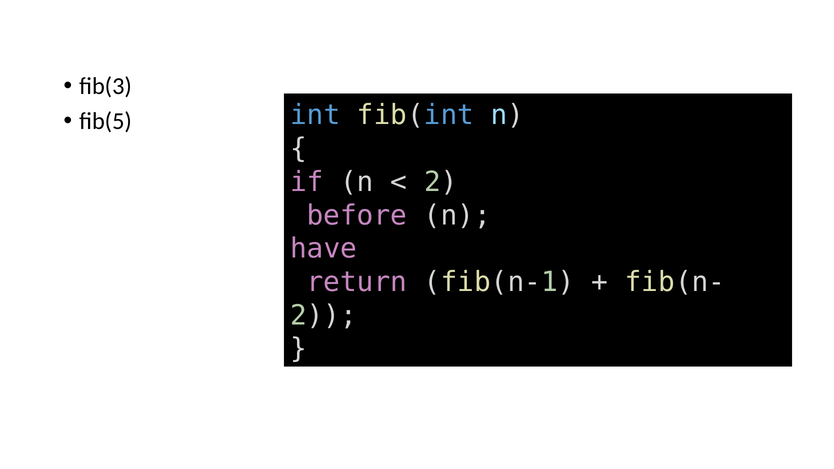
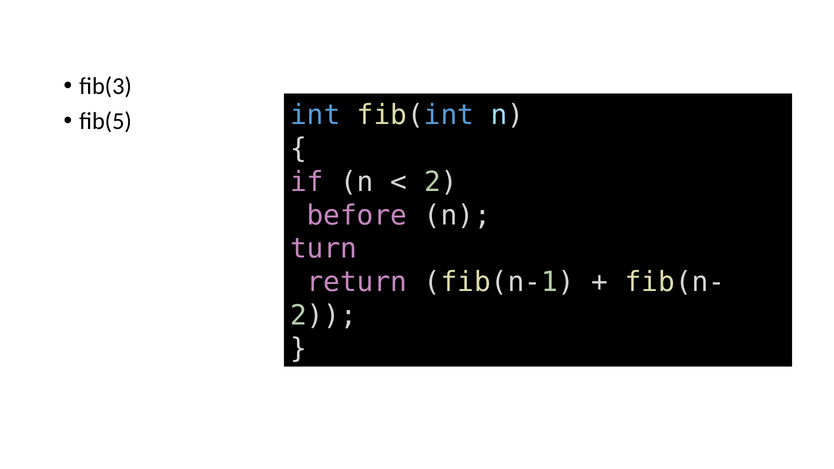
have: have -> turn
